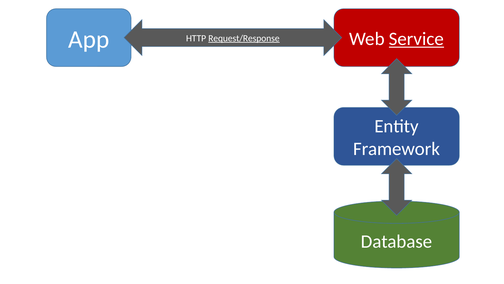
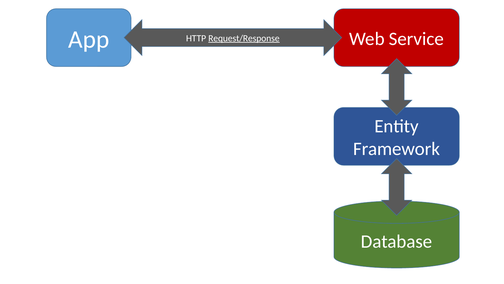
Service underline: present -> none
